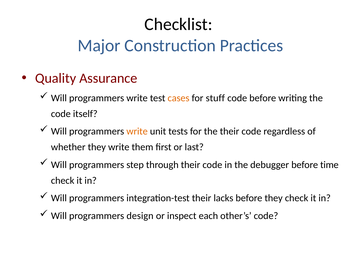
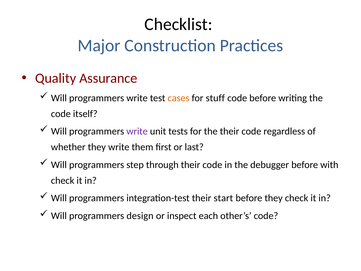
write at (137, 131) colour: orange -> purple
time: time -> with
lacks: lacks -> start
